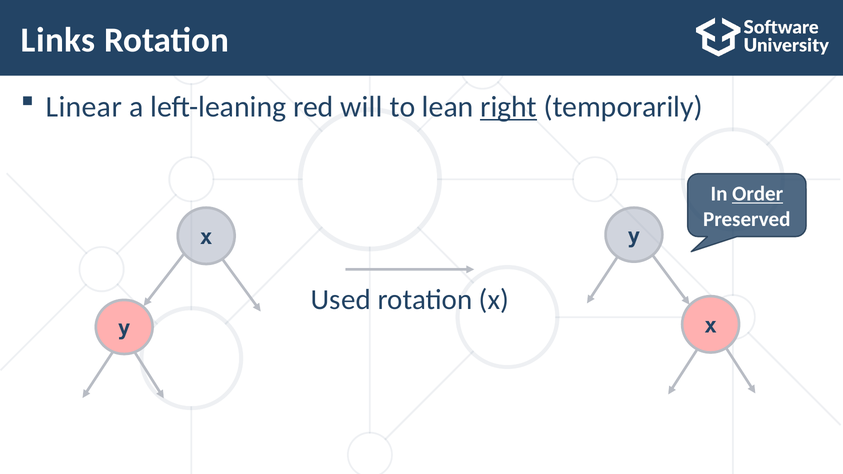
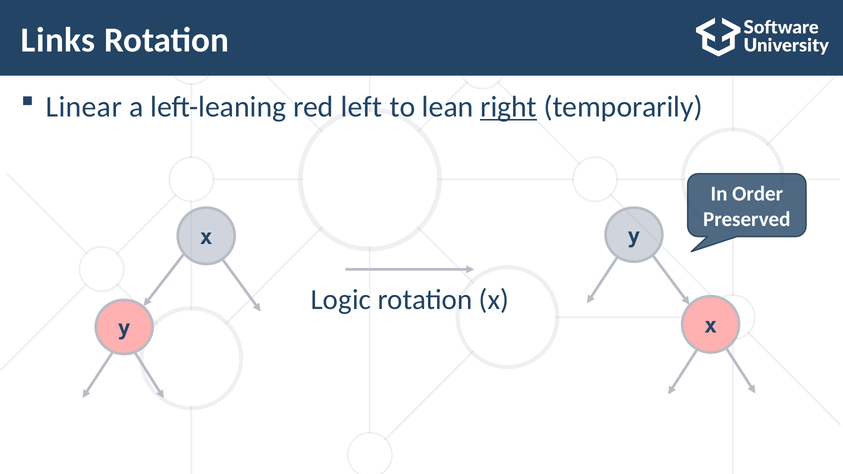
will: will -> left
Order underline: present -> none
Used: Used -> Logic
